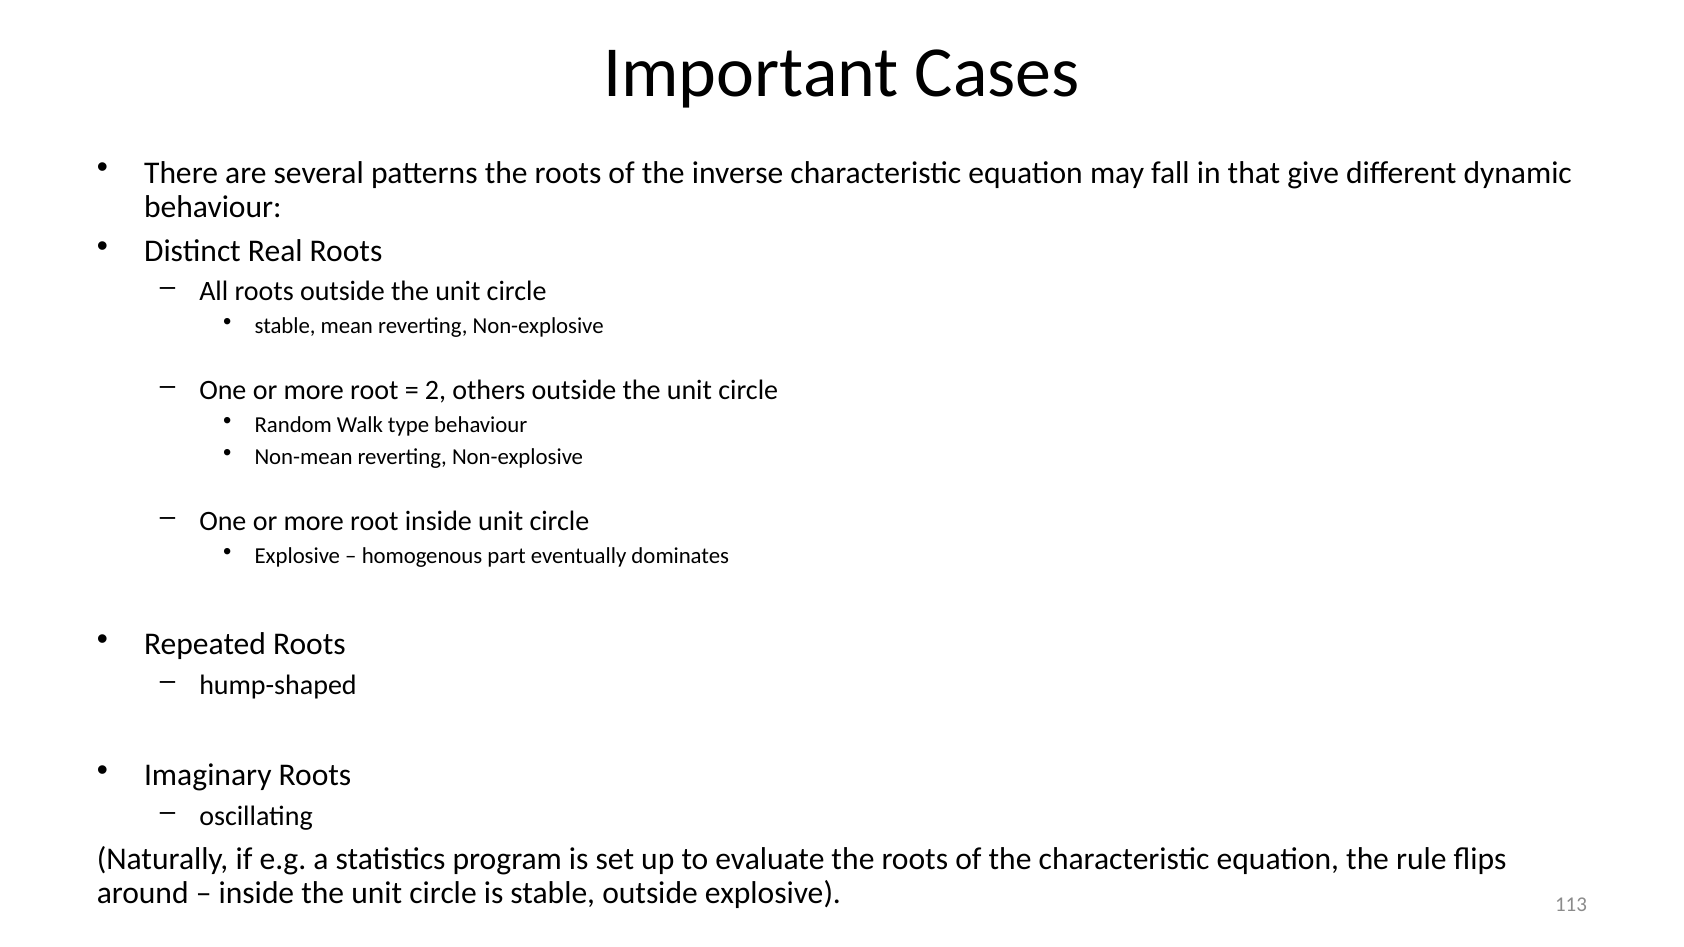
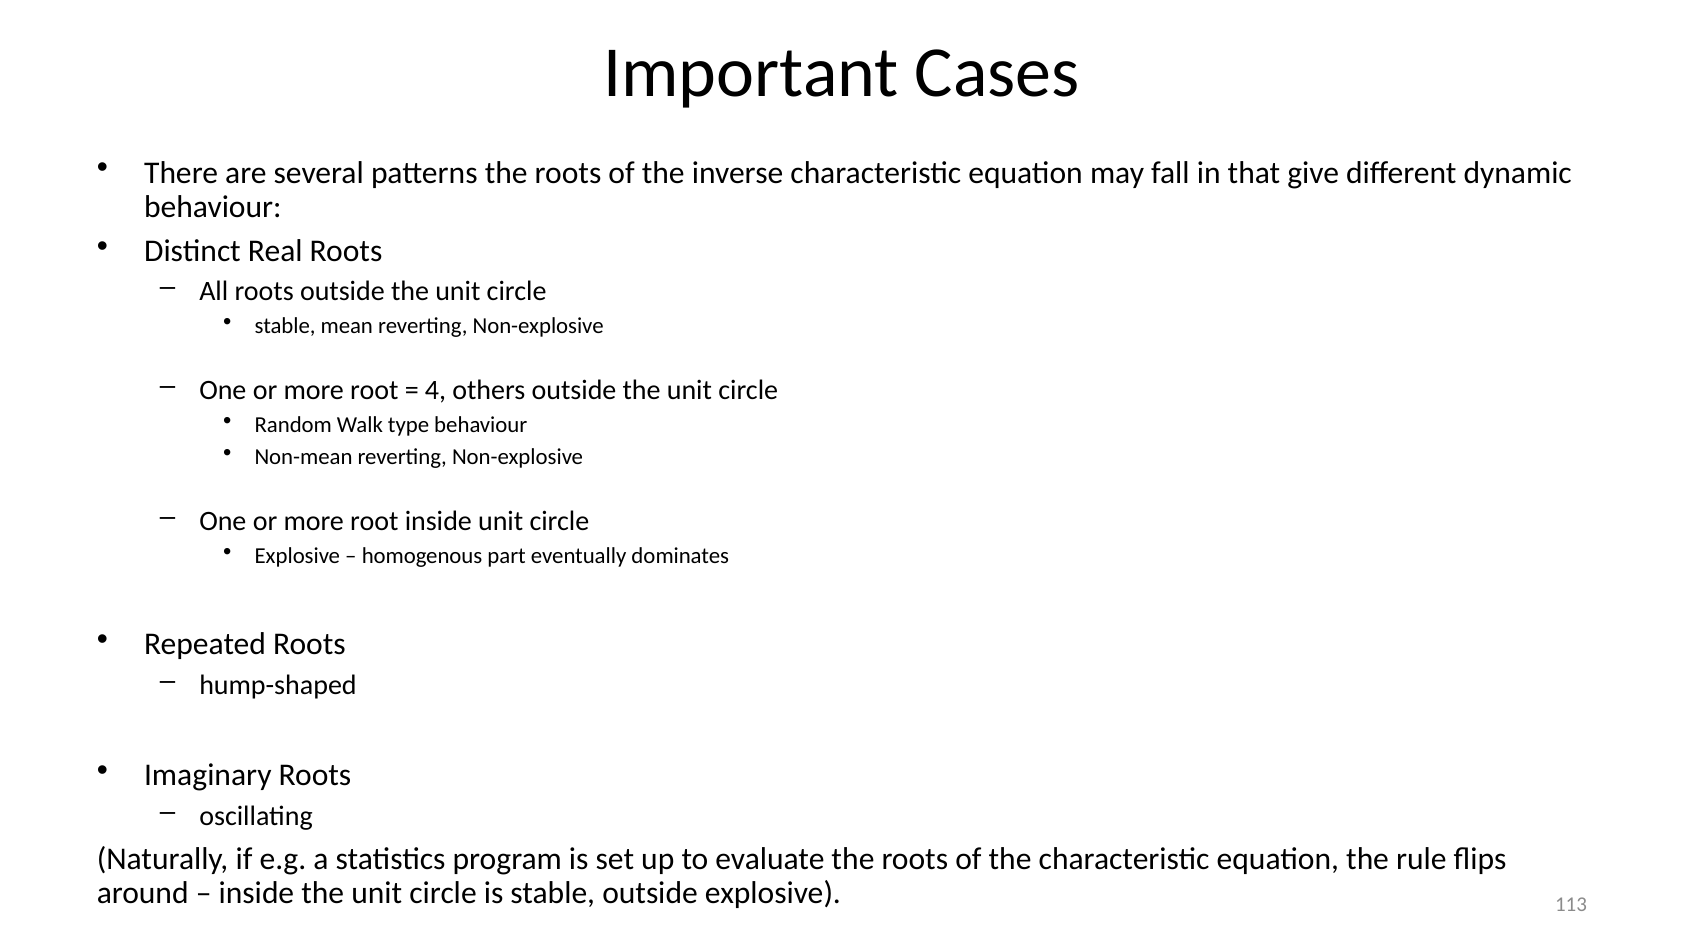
2: 2 -> 4
